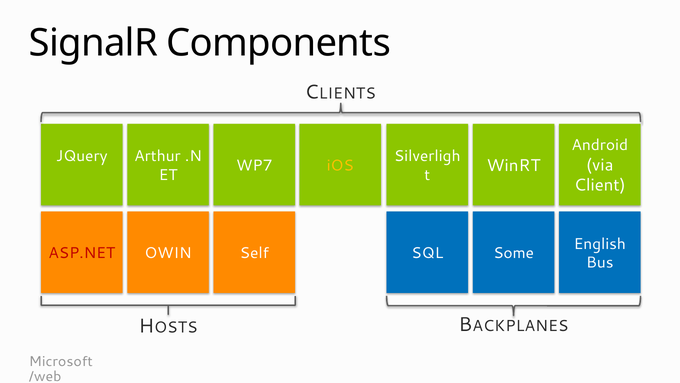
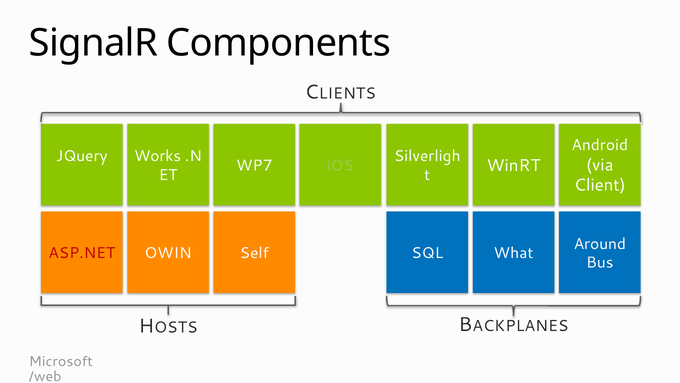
Arthur: Arthur -> Works
iOS colour: yellow -> light green
English: English -> Around
Some: Some -> What
